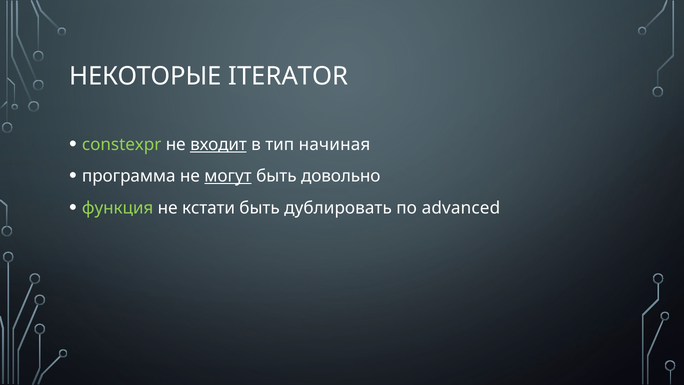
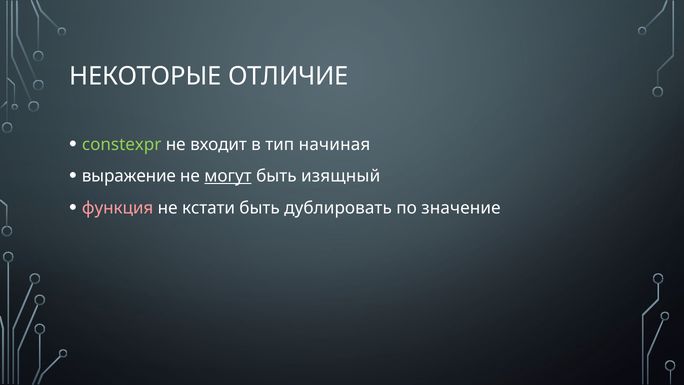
ITERATOR: ITERATOR -> ОТЛИЧИЕ
входит underline: present -> none
программа: программа -> выражение
довольно: довольно -> изящный
функция colour: light green -> pink
advanced: advanced -> значение
